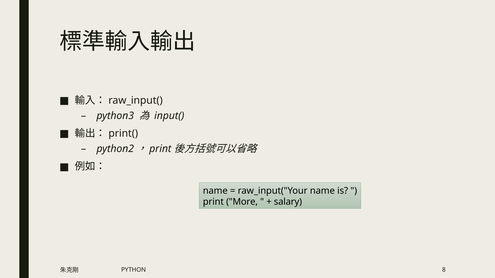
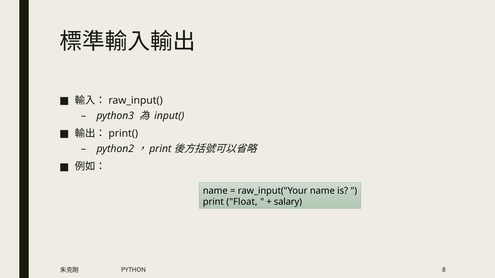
More: More -> Float
